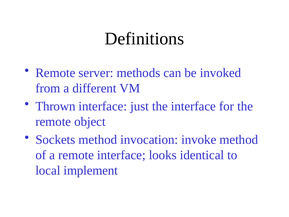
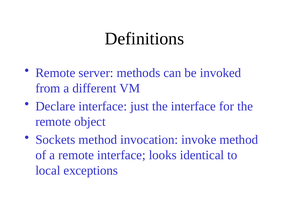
Thrown: Thrown -> Declare
implement: implement -> exceptions
